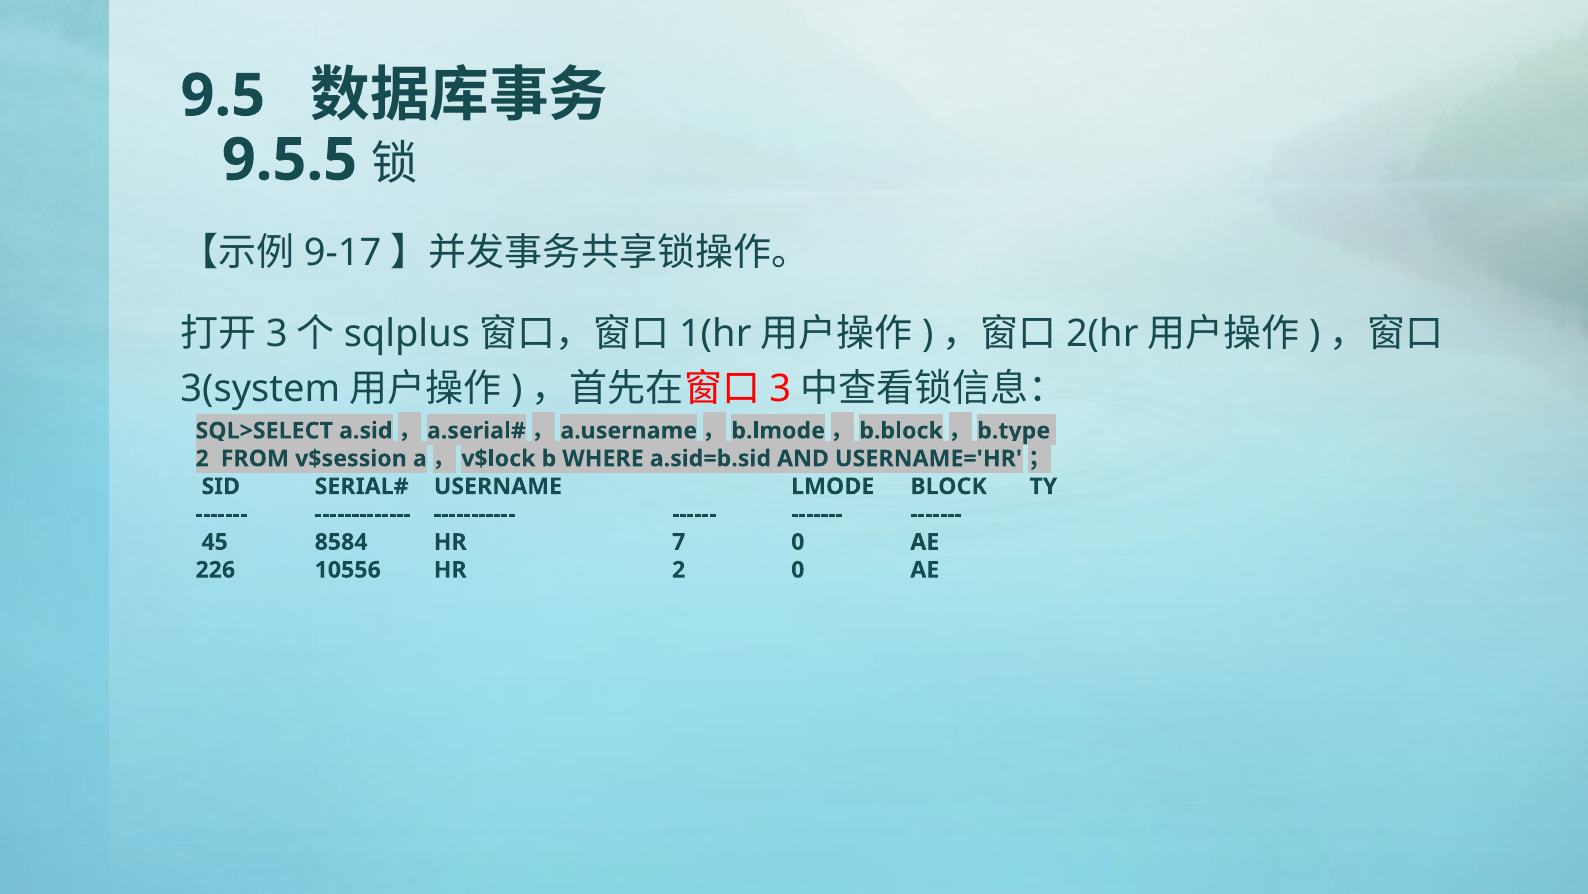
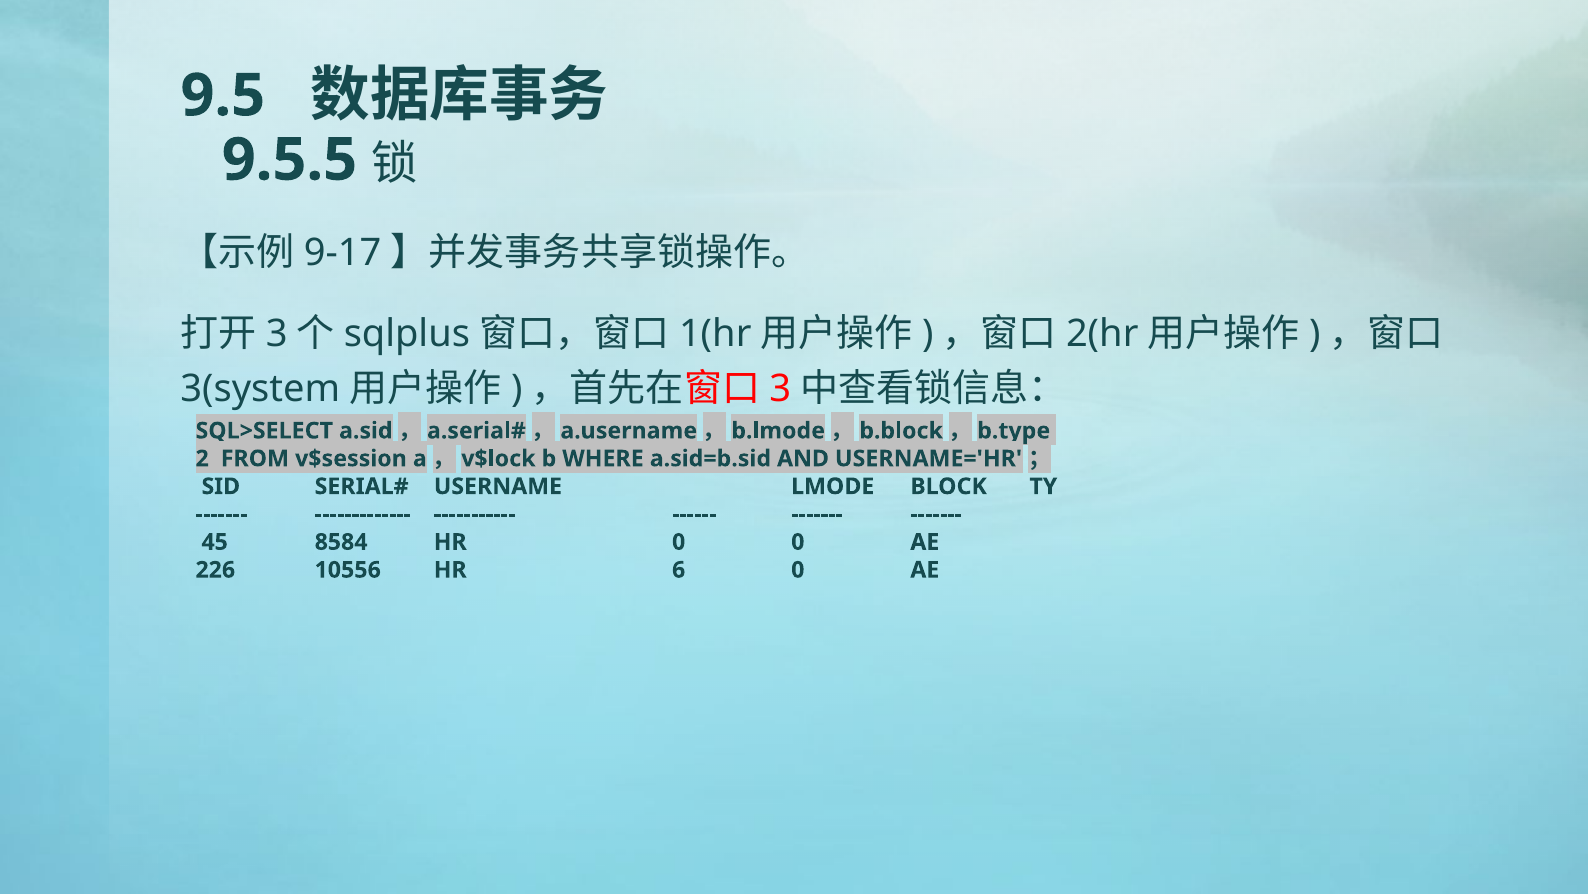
HR 7: 7 -> 0
HR 2: 2 -> 6
